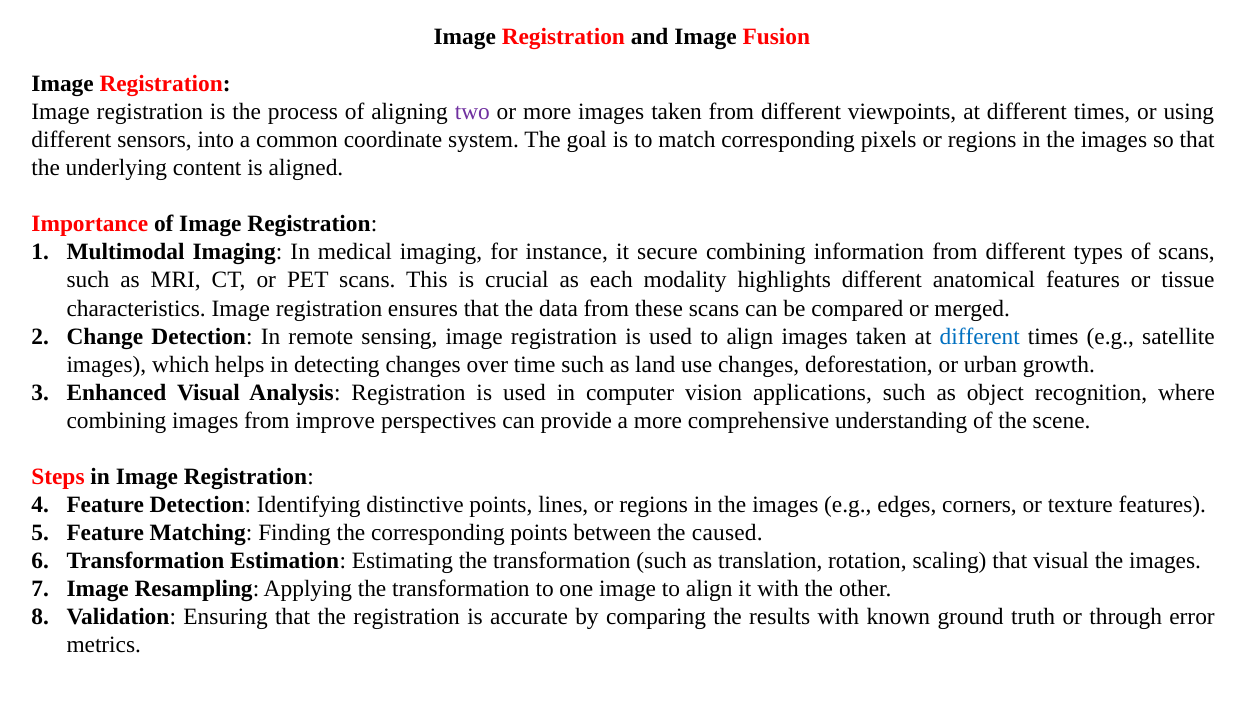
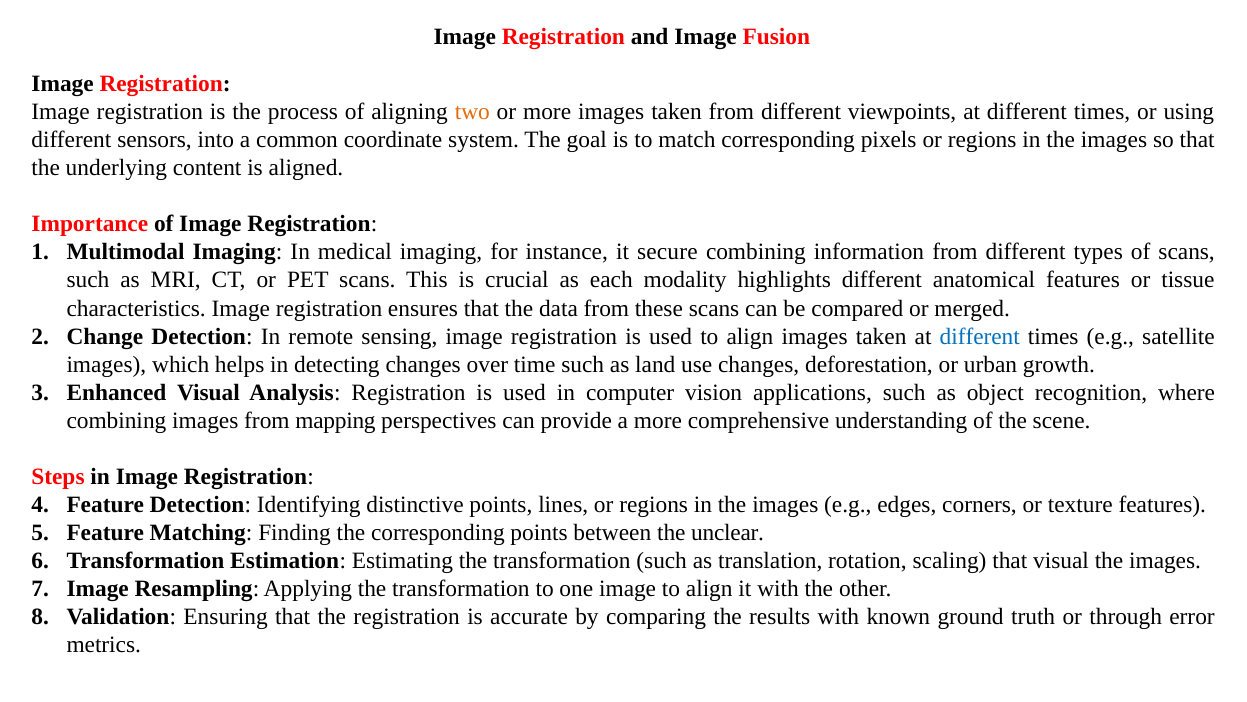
two colour: purple -> orange
improve: improve -> mapping
caused: caused -> unclear
